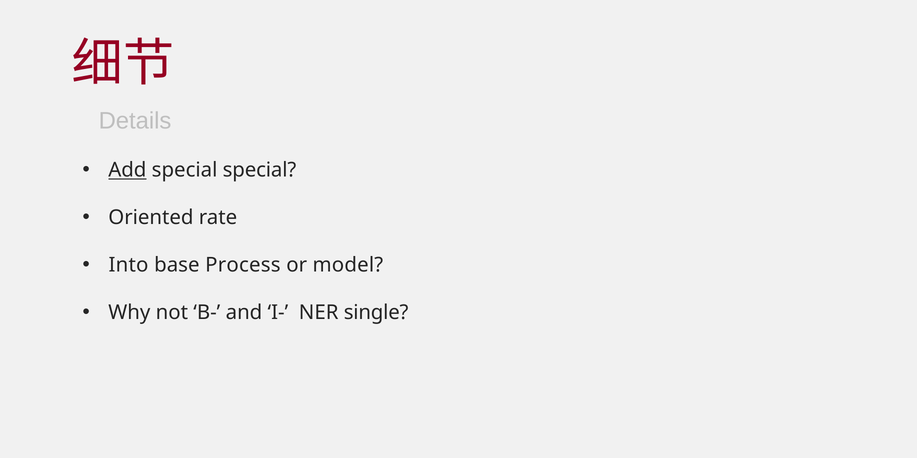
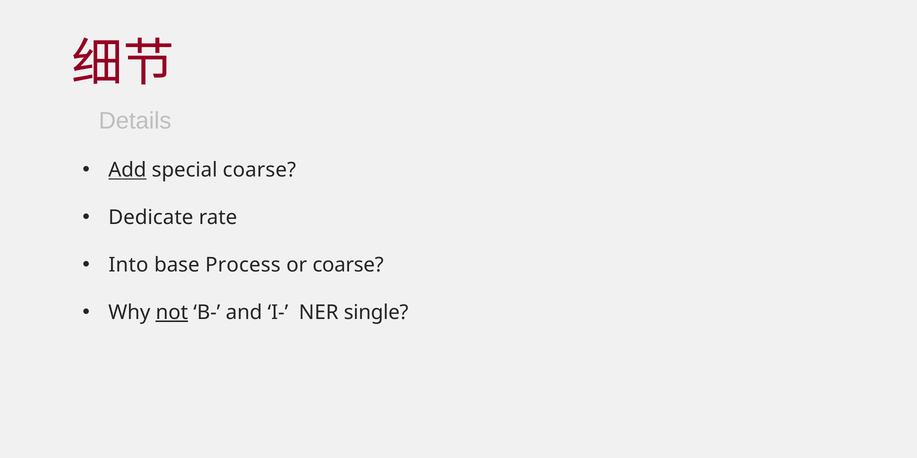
special special: special -> coarse
Oriented: Oriented -> Dedicate
or model: model -> coarse
not underline: none -> present
